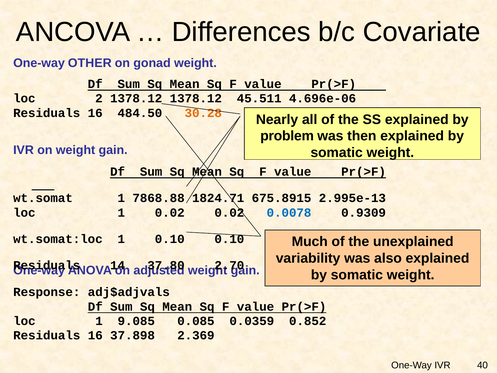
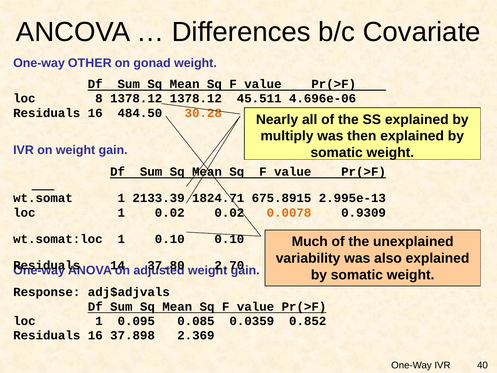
2: 2 -> 8
problem: problem -> multiply
7868.88: 7868.88 -> 2133.39
0.0078 colour: blue -> orange
9.085: 9.085 -> 0.095
